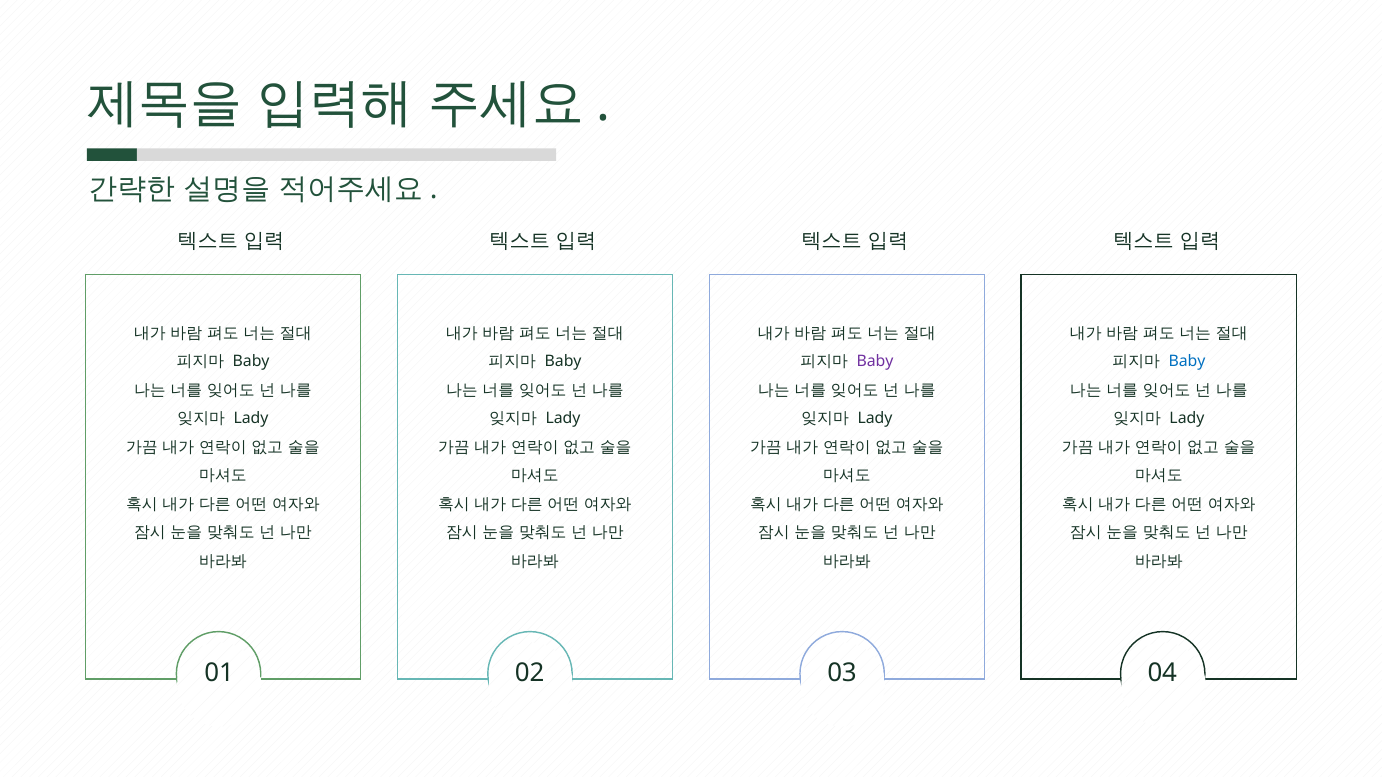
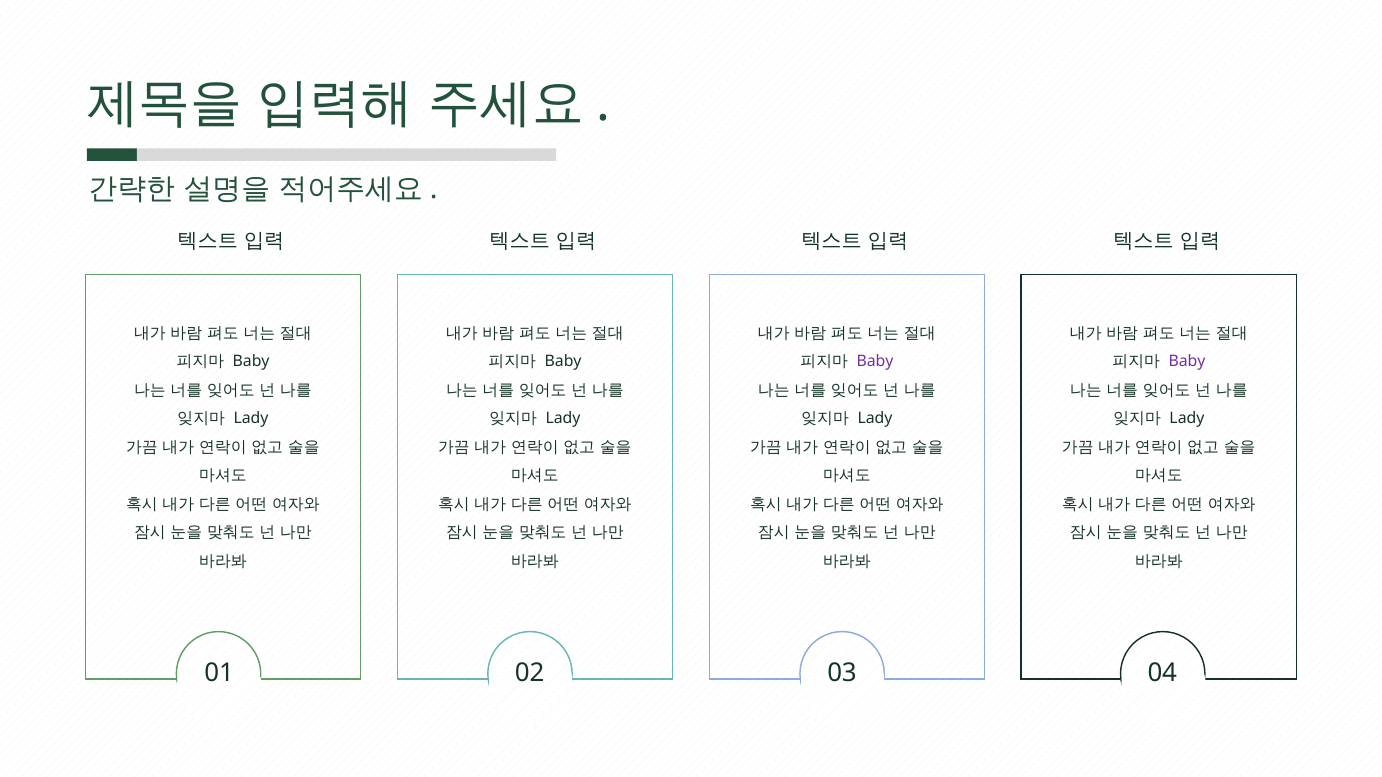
Baby at (1187, 362) colour: blue -> purple
